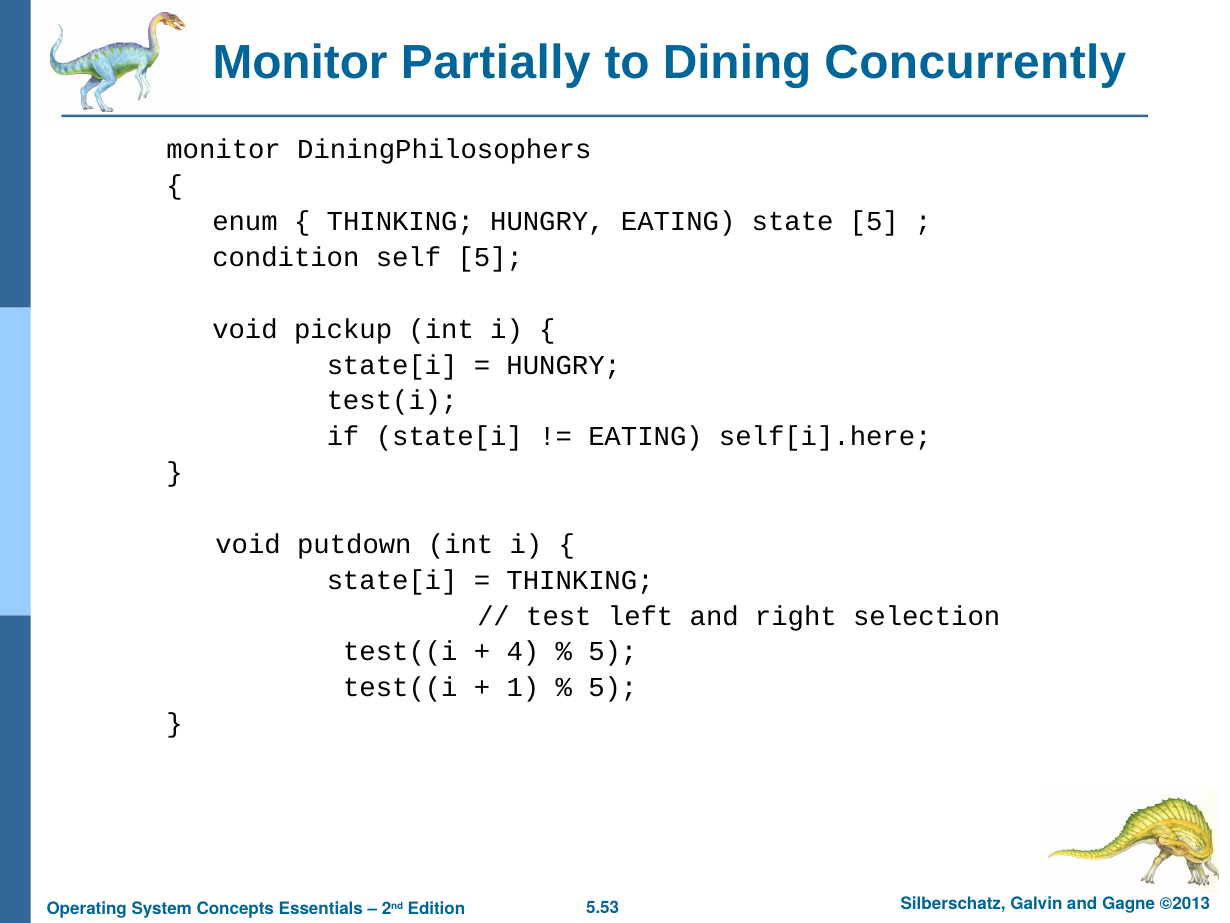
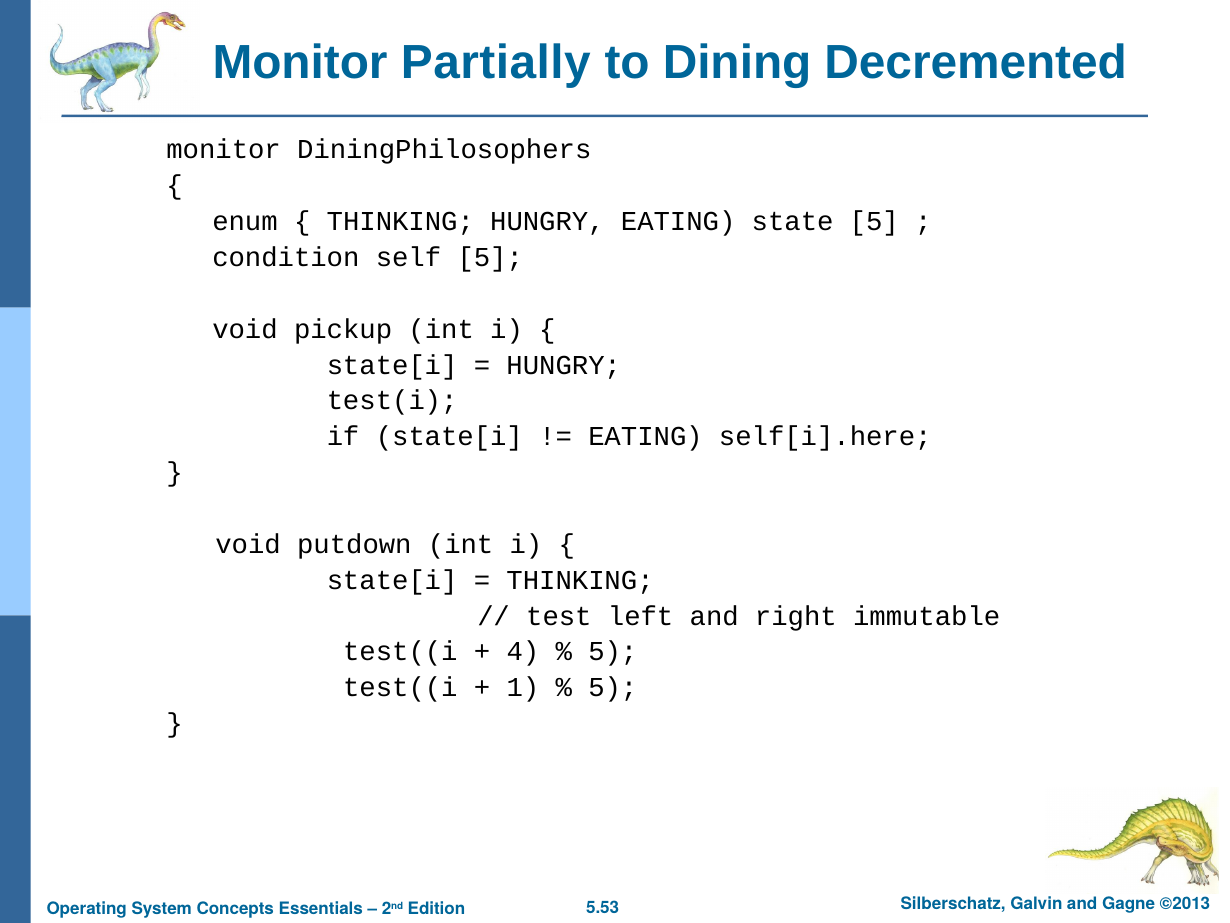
Concurrently: Concurrently -> Decremented
selection: selection -> immutable
